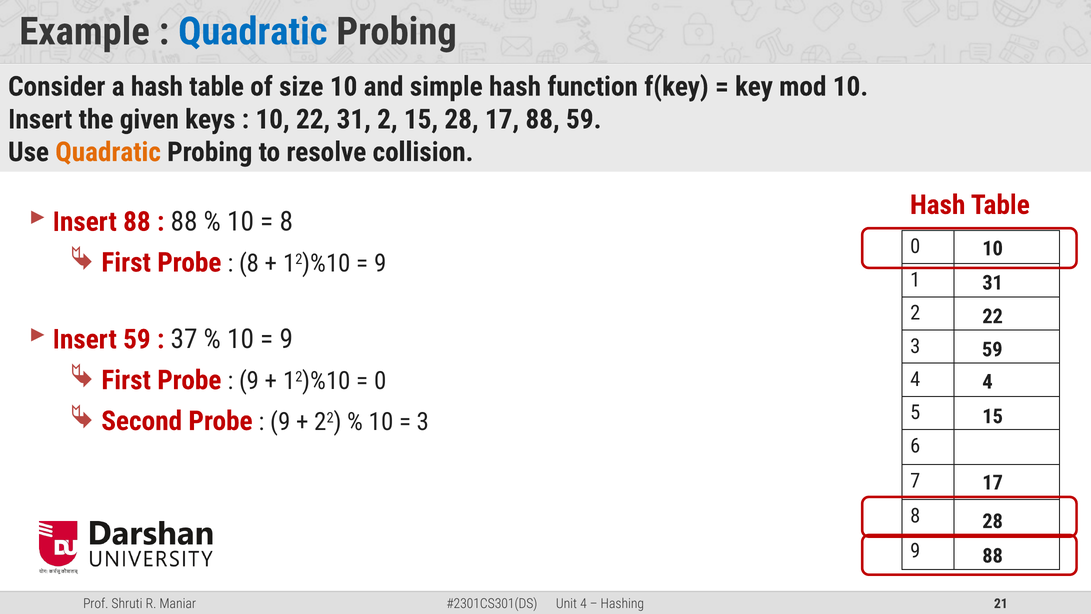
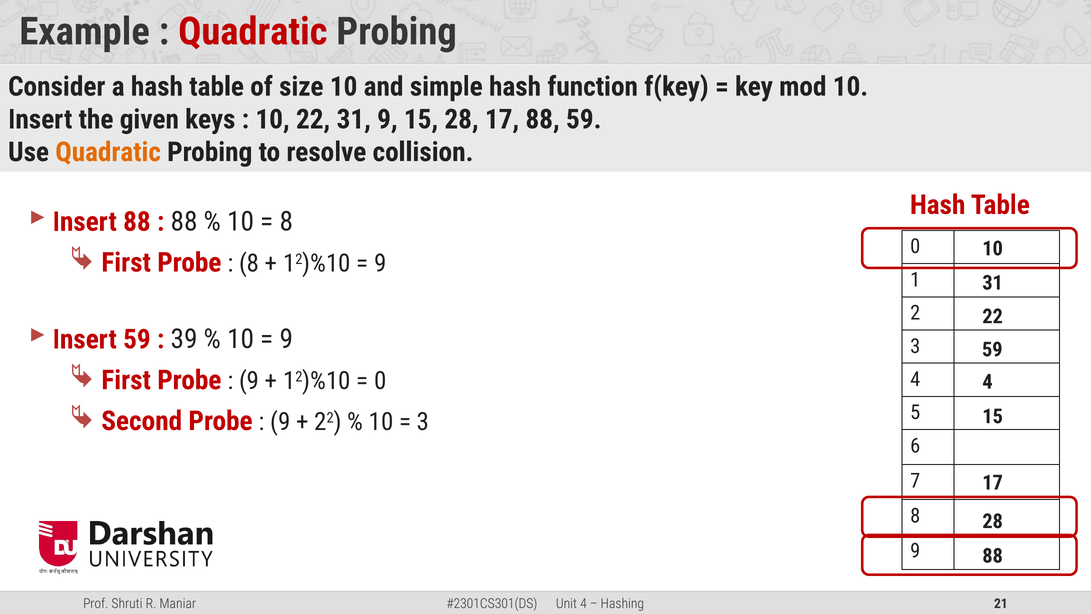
Quadratic at (253, 32) colour: blue -> red
31 2: 2 -> 9
37: 37 -> 39
